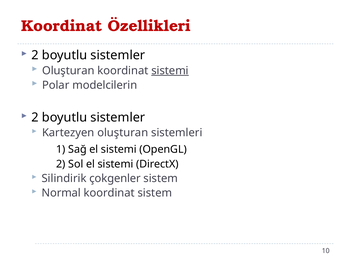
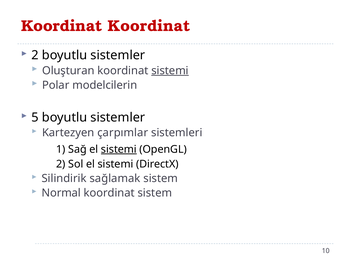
Koordinat Özellikleri: Özellikleri -> Koordinat
2 at (35, 118): 2 -> 5
Kartezyen oluşturan: oluşturan -> çarpımlar
sistemi at (119, 149) underline: none -> present
çokgenler: çokgenler -> sağlamak
